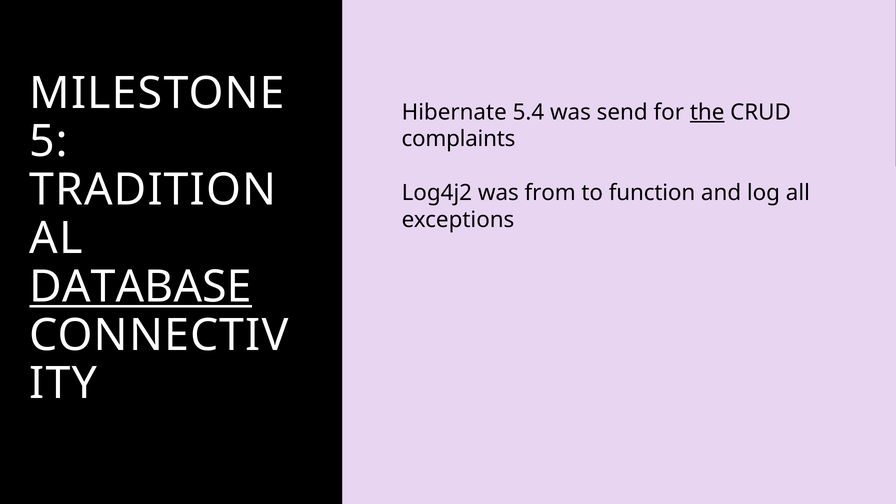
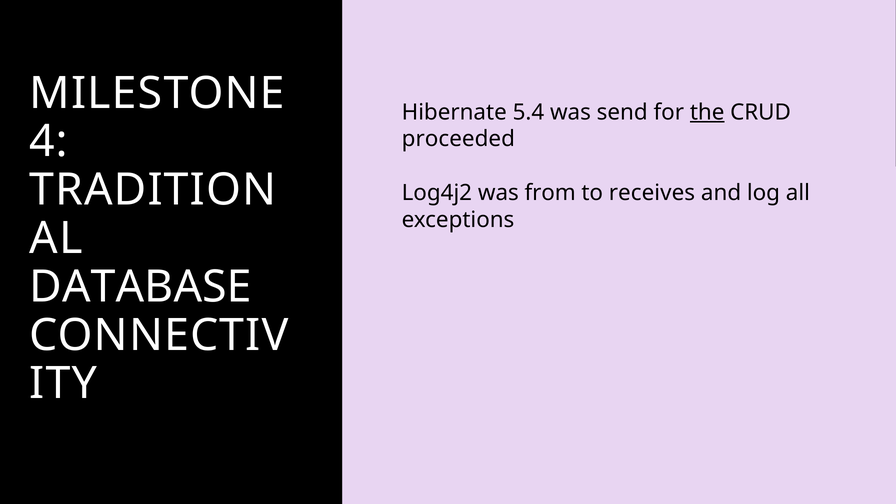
5: 5 -> 4
complaints: complaints -> proceeded
function: function -> receives
DATABASE underline: present -> none
